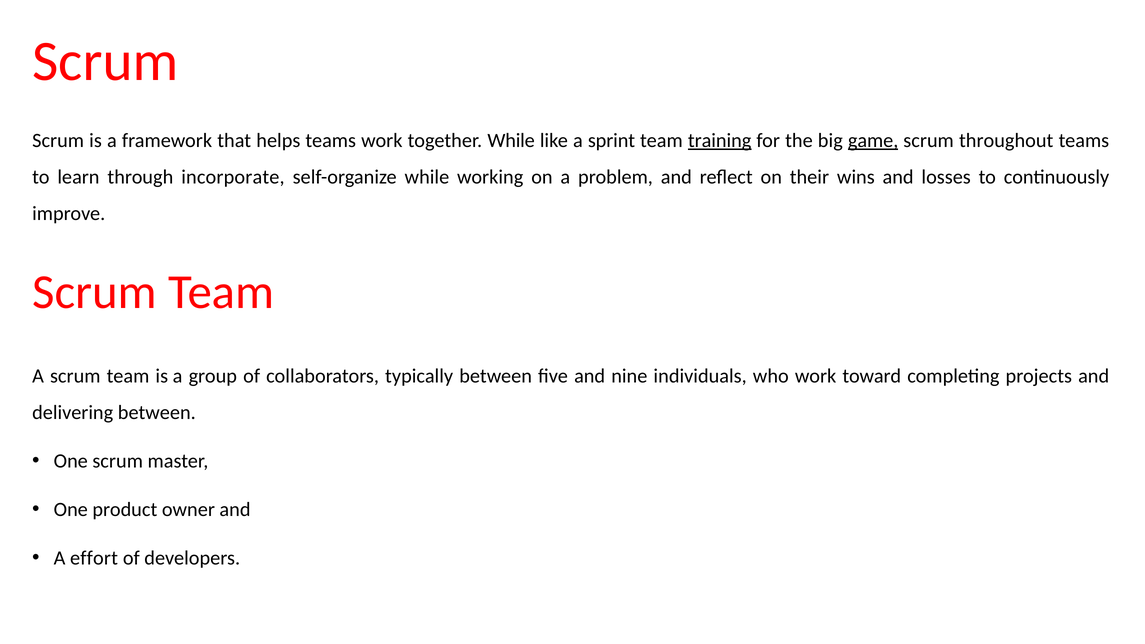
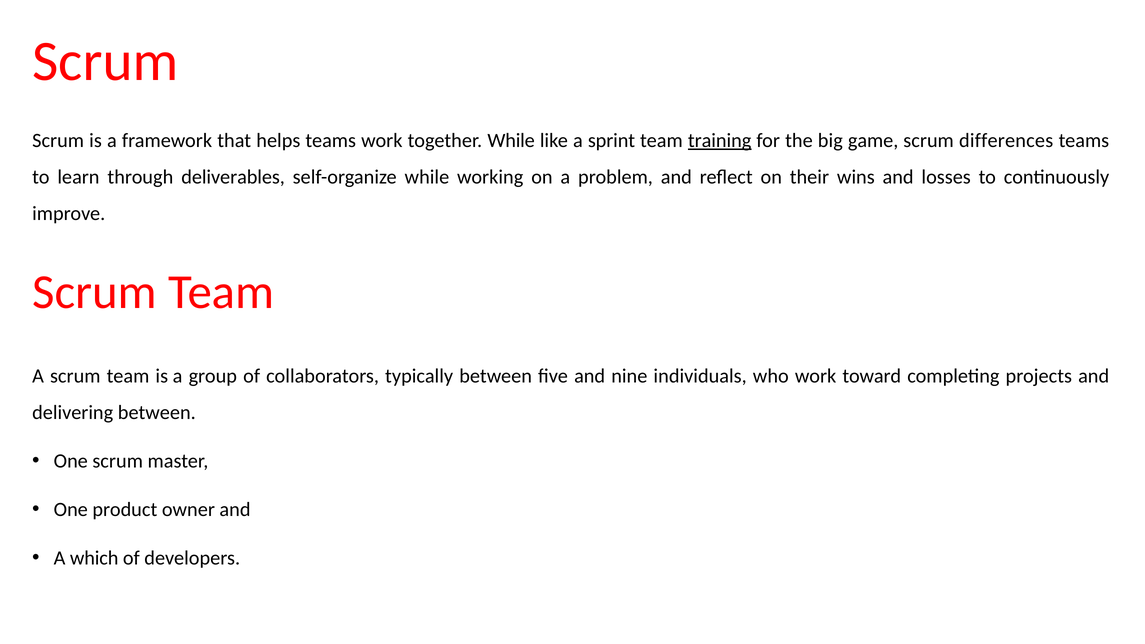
game underline: present -> none
throughout: throughout -> differences
incorporate: incorporate -> deliverables
effort: effort -> which
